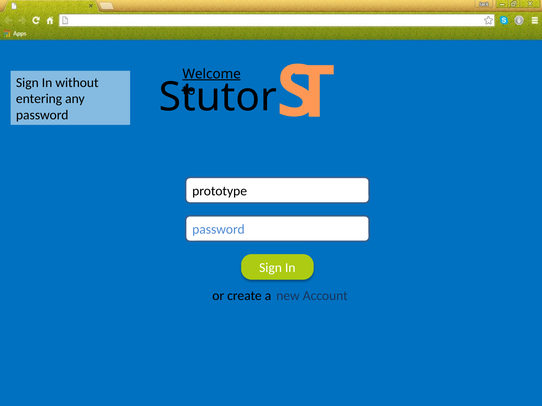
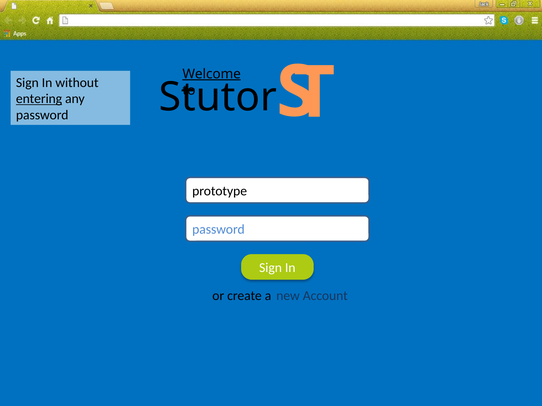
entering underline: none -> present
